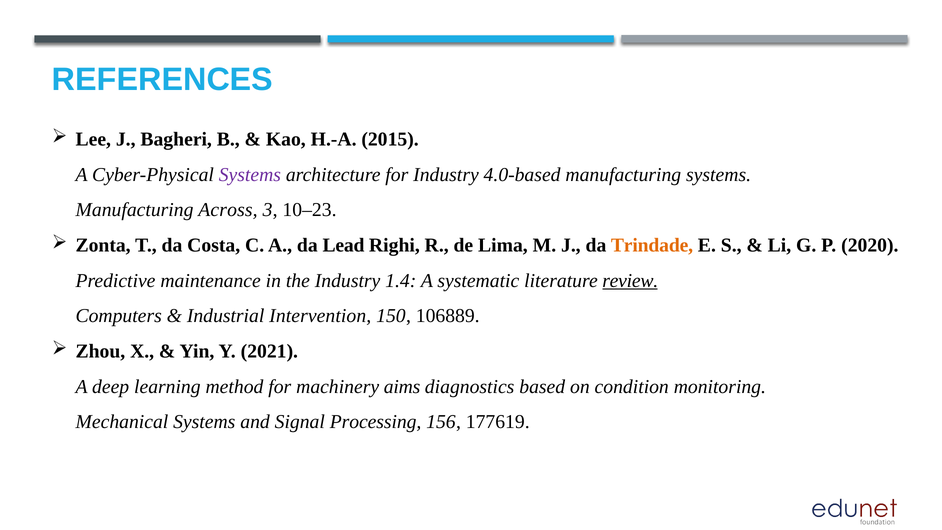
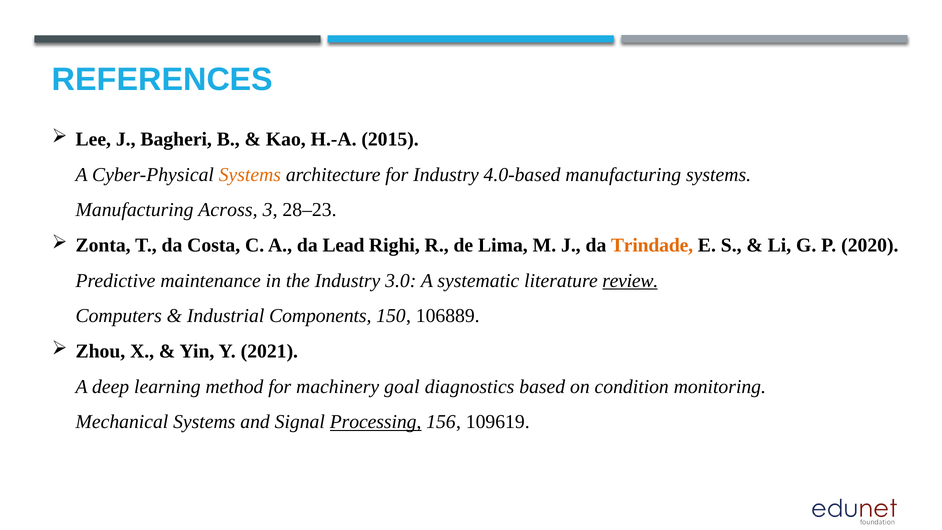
Systems at (250, 175) colour: purple -> orange
10–23: 10–23 -> 28–23
1.4: 1.4 -> 3.0
Intervention: Intervention -> Components
aims: aims -> goal
Processing underline: none -> present
177619: 177619 -> 109619
